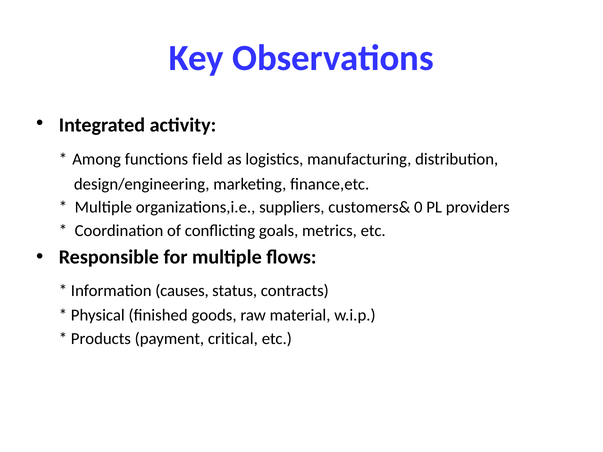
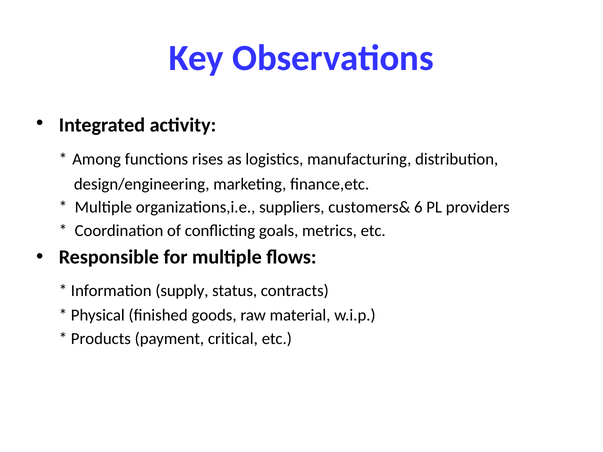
field: field -> rises
0: 0 -> 6
causes: causes -> supply
